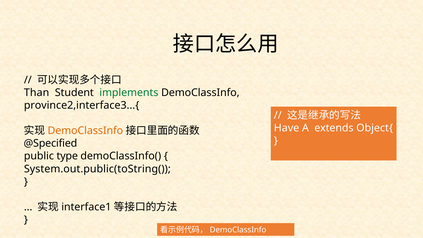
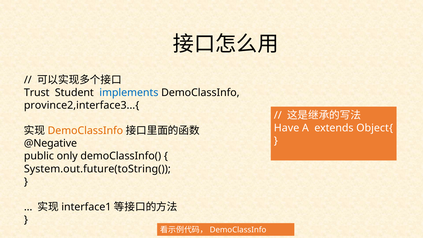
Than: Than -> Trust
implements colour: green -> blue
@Specified: @Specified -> @Negative
type: type -> only
System.out.public(toString(: System.out.public(toString( -> System.out.future(toString(
